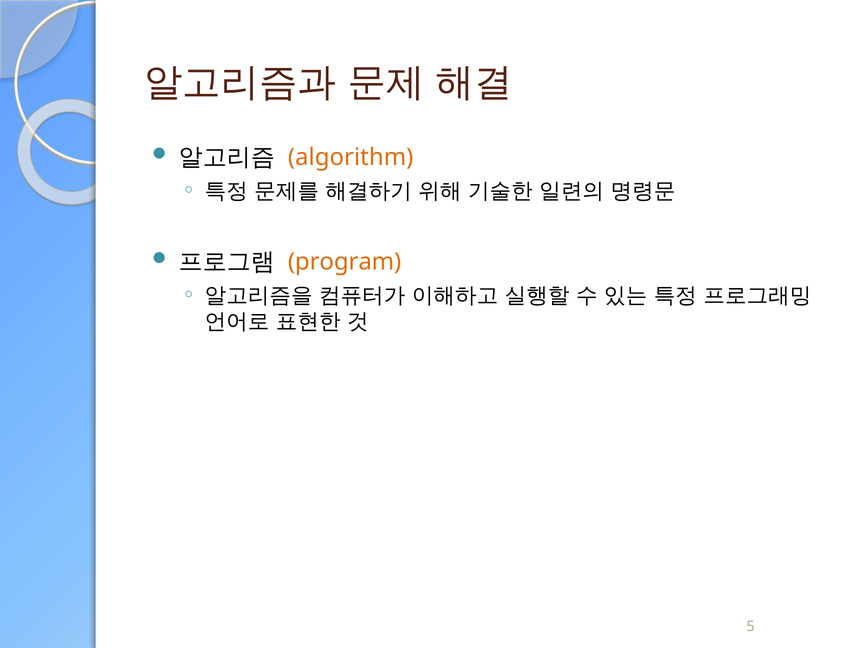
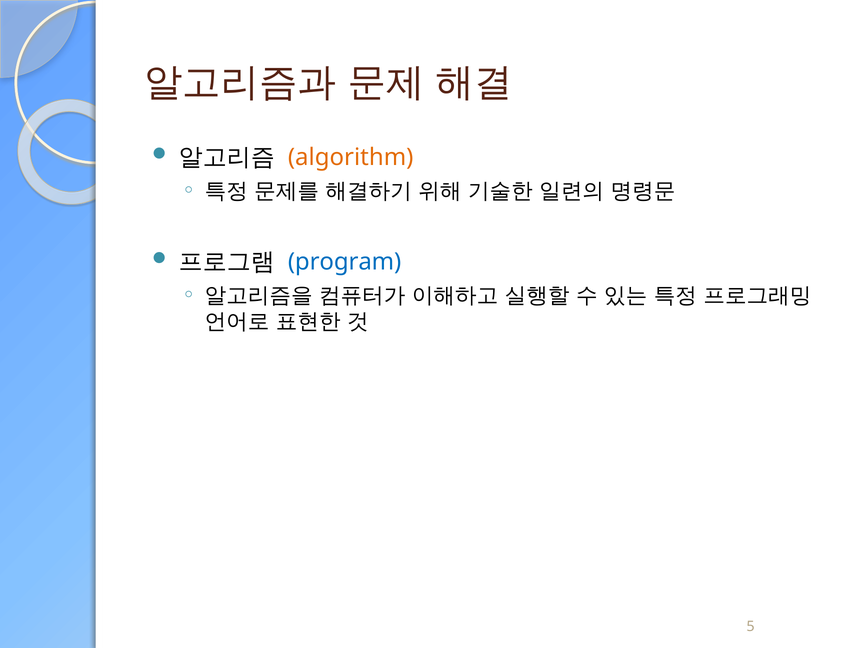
program colour: orange -> blue
